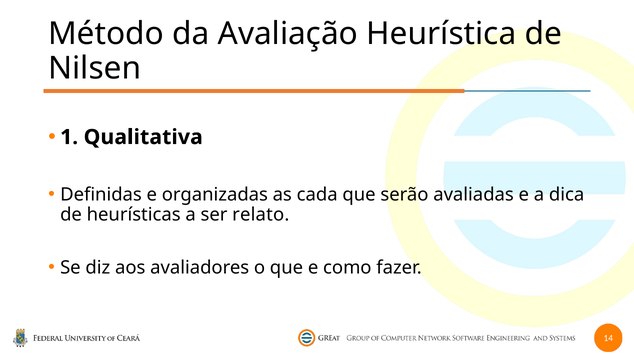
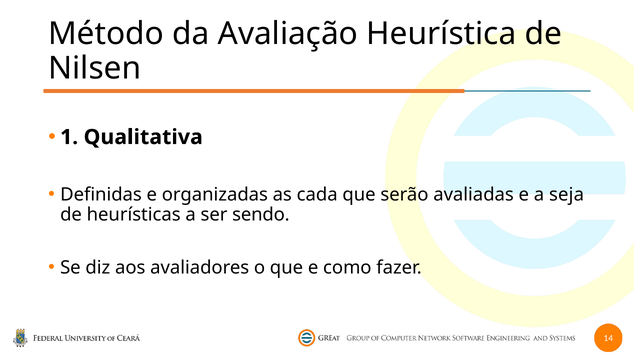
dica: dica -> seja
relato: relato -> sendo
